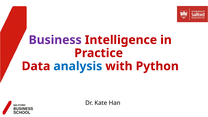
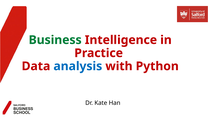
Business colour: purple -> green
